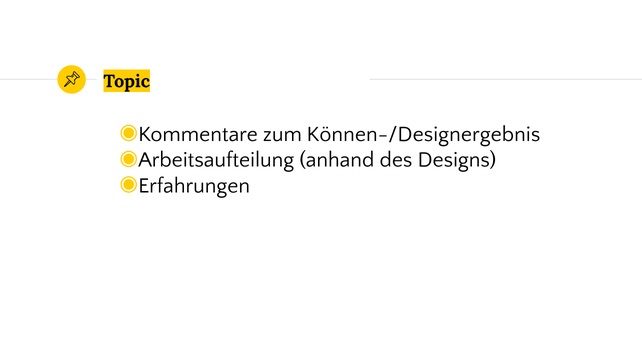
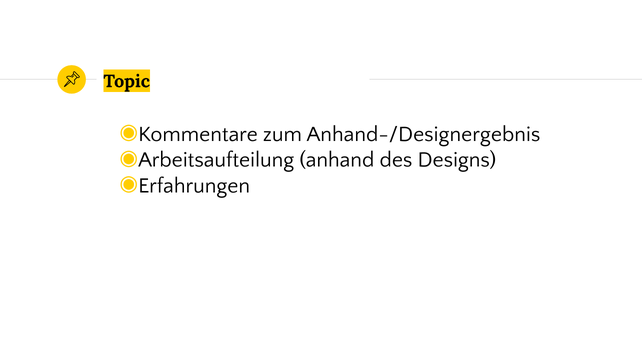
Können-/Designergebnis: Können-/Designergebnis -> Anhand-/Designergebnis
